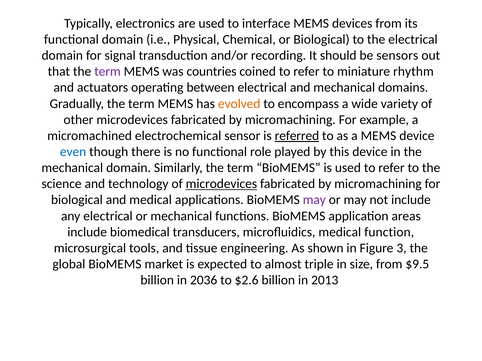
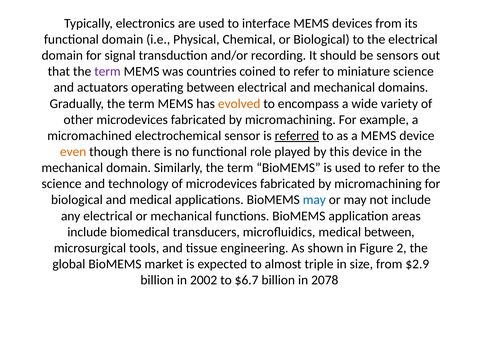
miniature rhythm: rhythm -> science
even colour: blue -> orange
microdevices at (221, 184) underline: present -> none
may at (314, 200) colour: purple -> blue
medical function: function -> between
3: 3 -> 2
$9.5: $9.5 -> $2.9
2036: 2036 -> 2002
$2.6: $2.6 -> $6.7
2013: 2013 -> 2078
